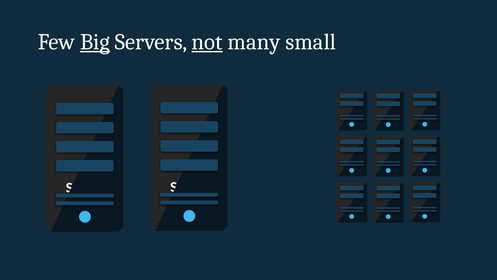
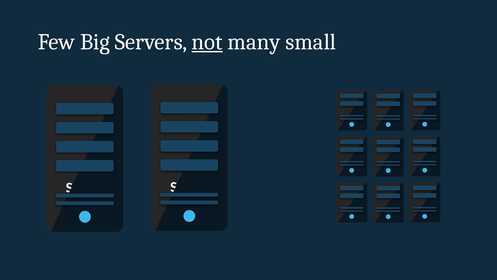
Big underline: present -> none
